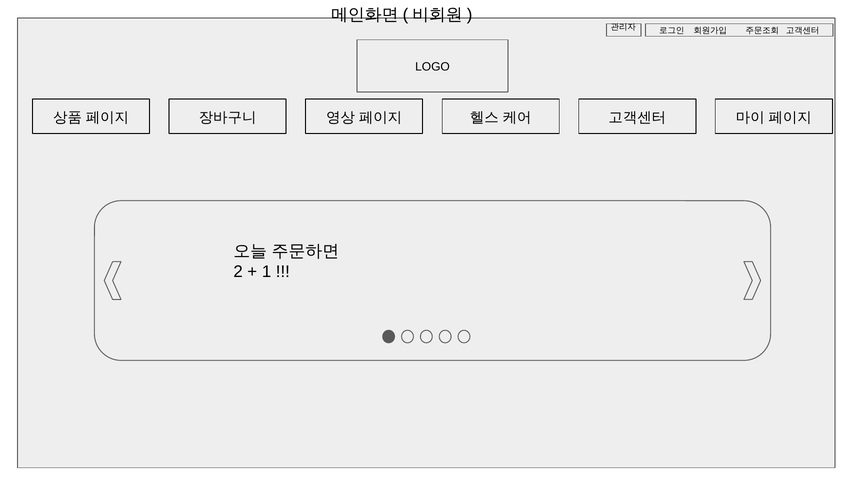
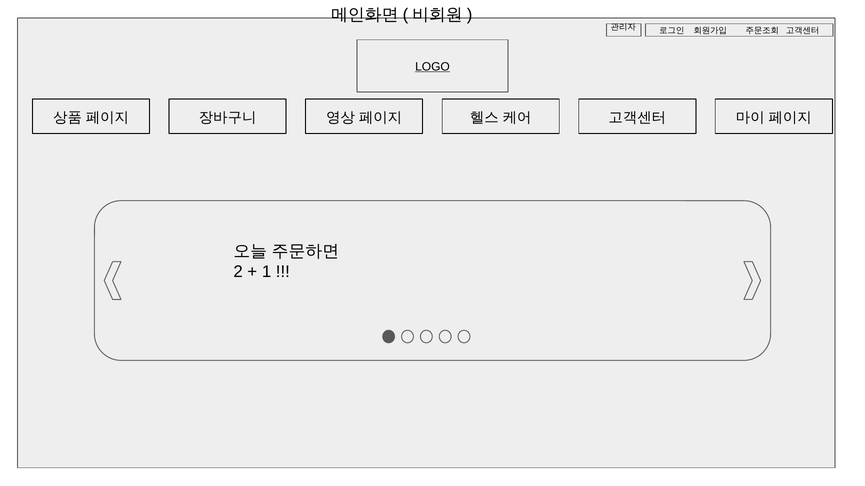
LOGO underline: none -> present
